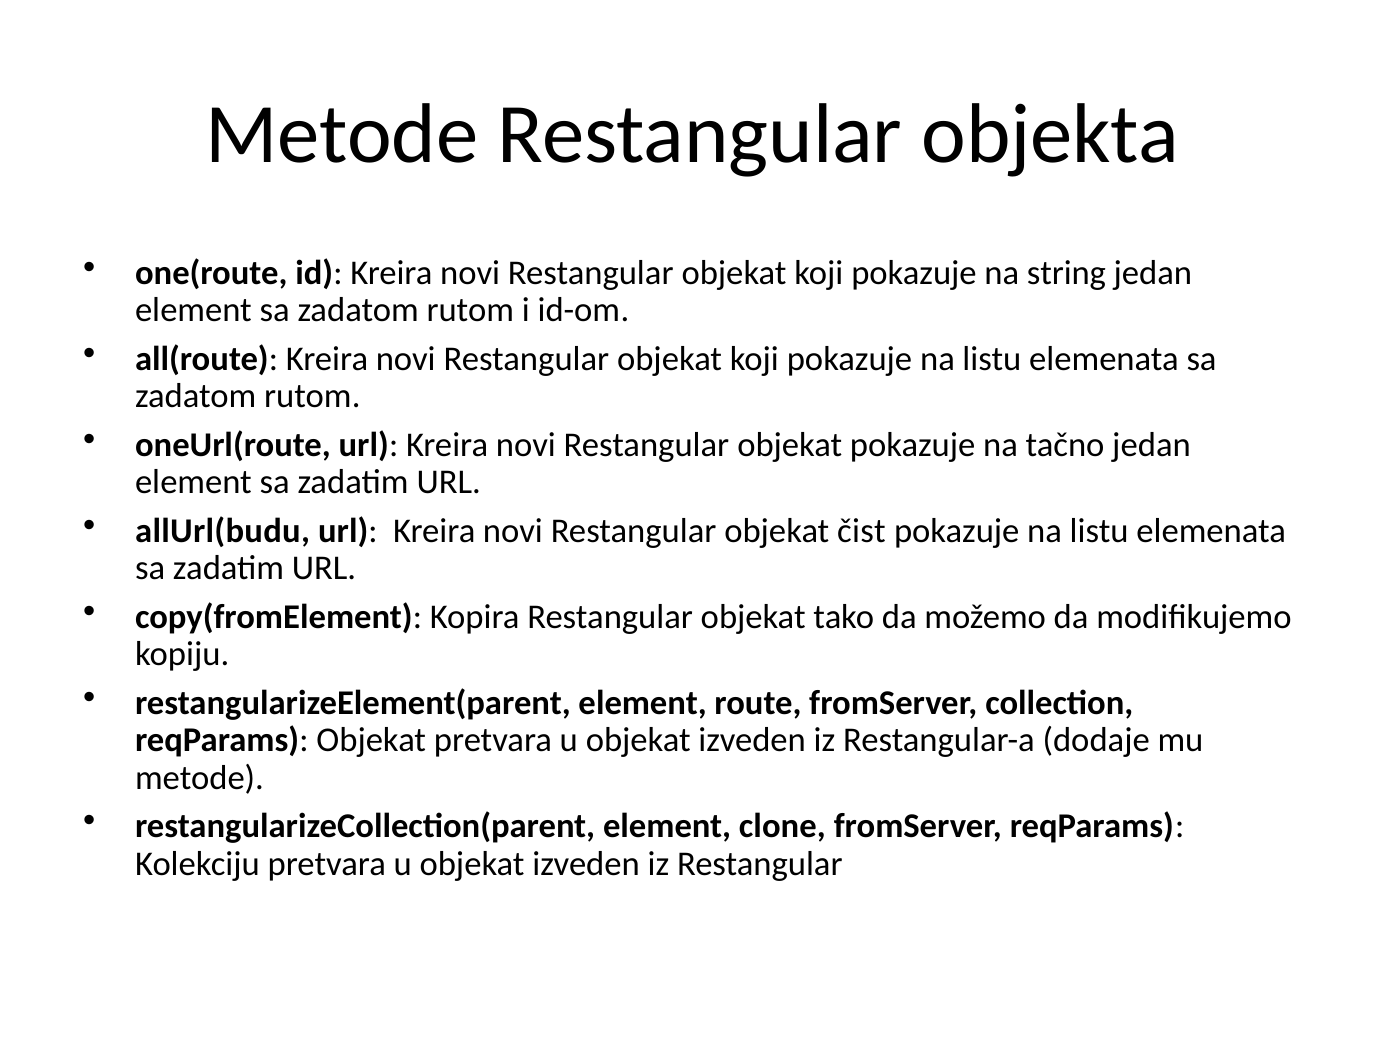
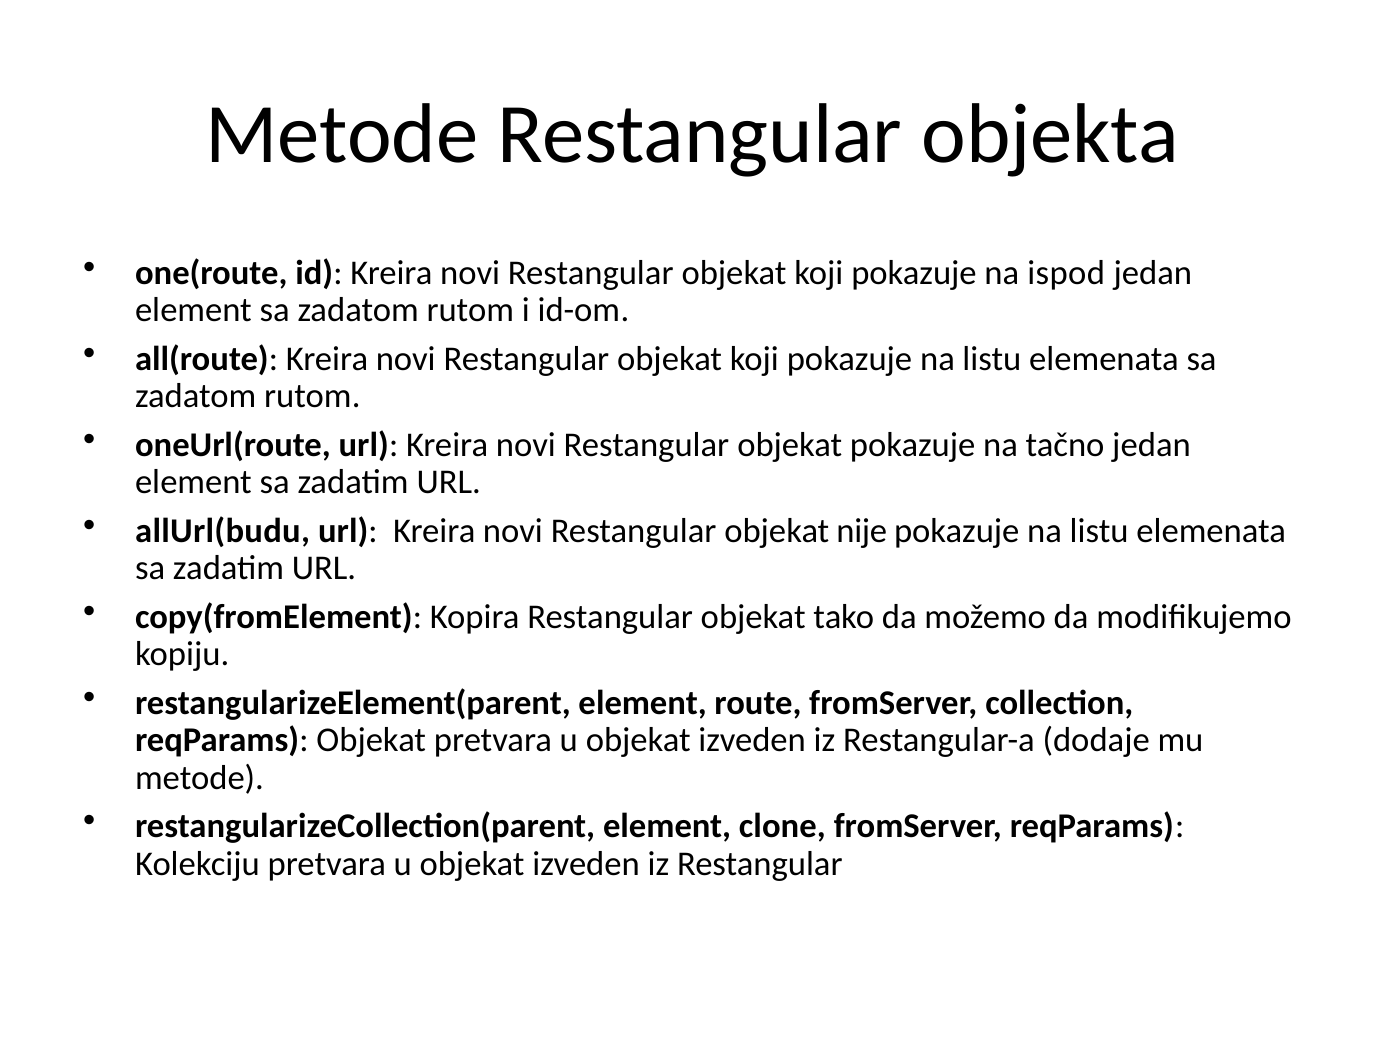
string: string -> ispod
čist: čist -> nije
